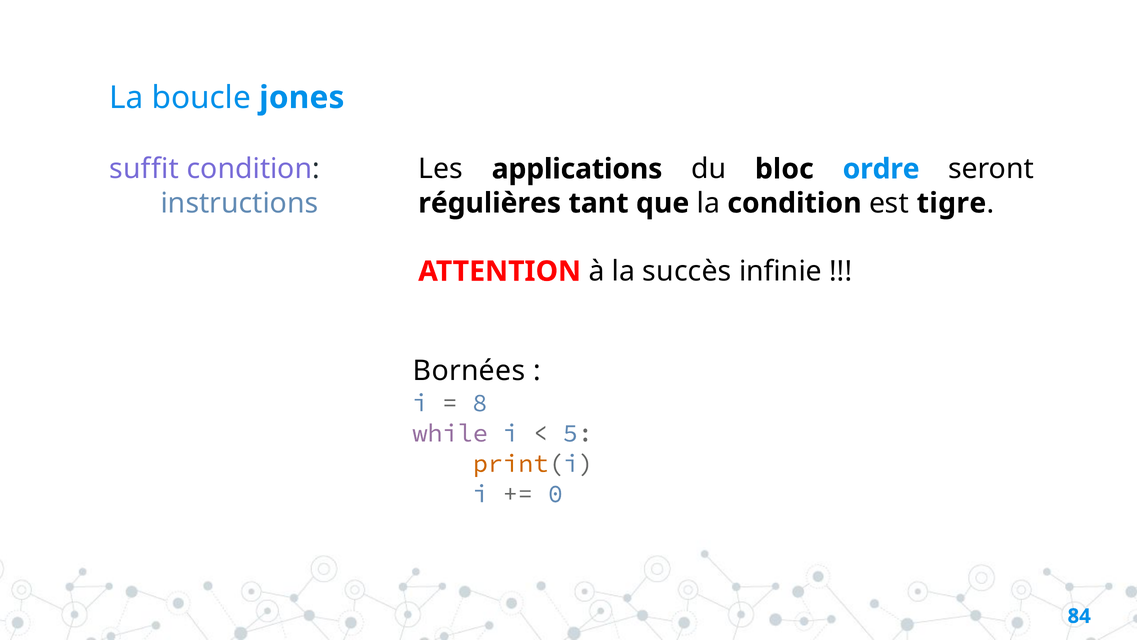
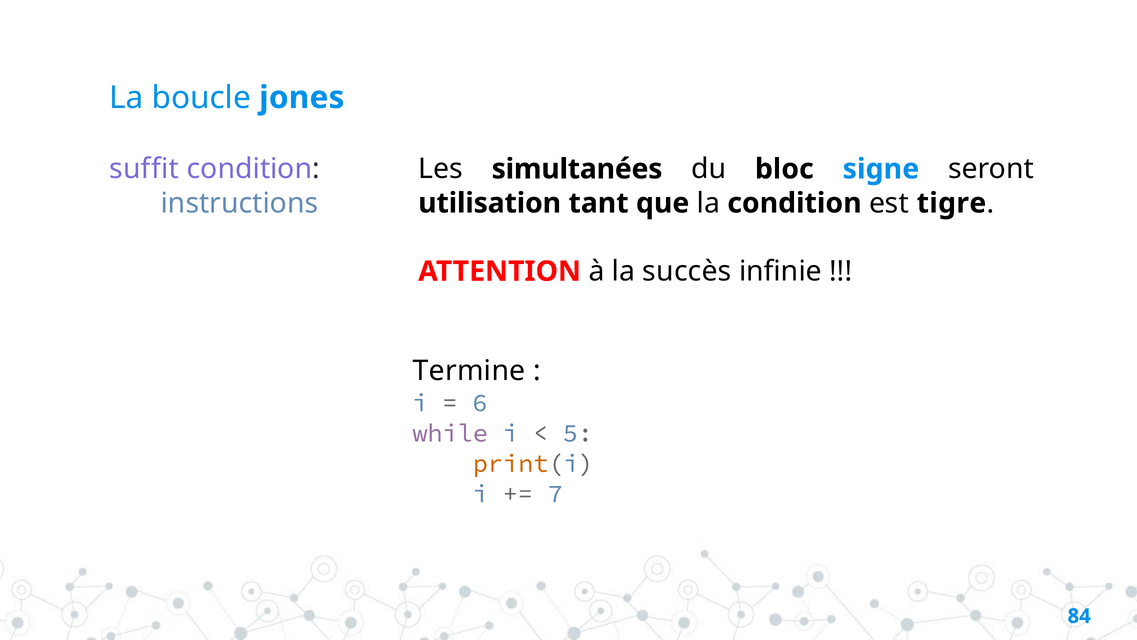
applications: applications -> simultanées
ordre: ordre -> signe
régulières: régulières -> utilisation
Bornées: Bornées -> Termine
8: 8 -> 6
0: 0 -> 7
